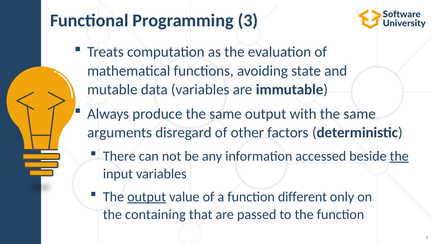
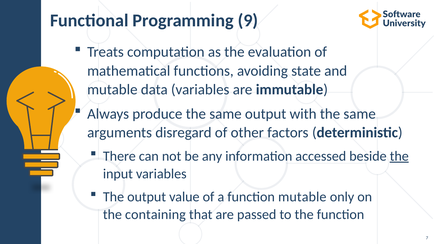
3: 3 -> 9
output at (147, 197) underline: present -> none
function different: different -> mutable
